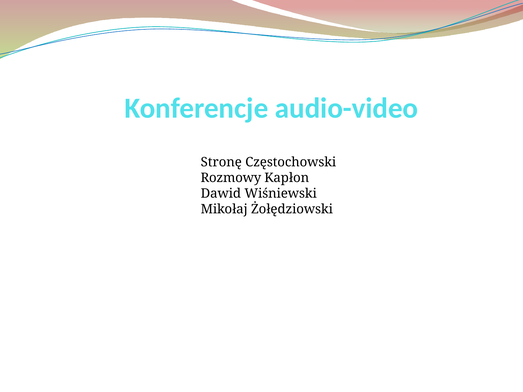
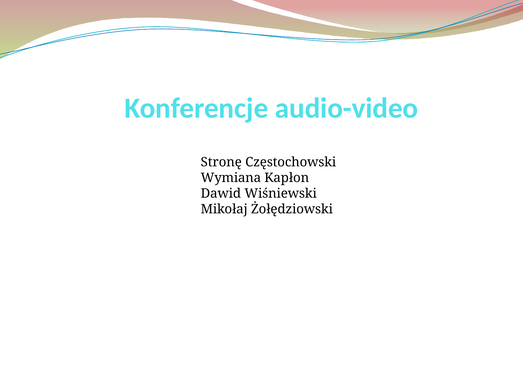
Rozmowy: Rozmowy -> Wymiana
